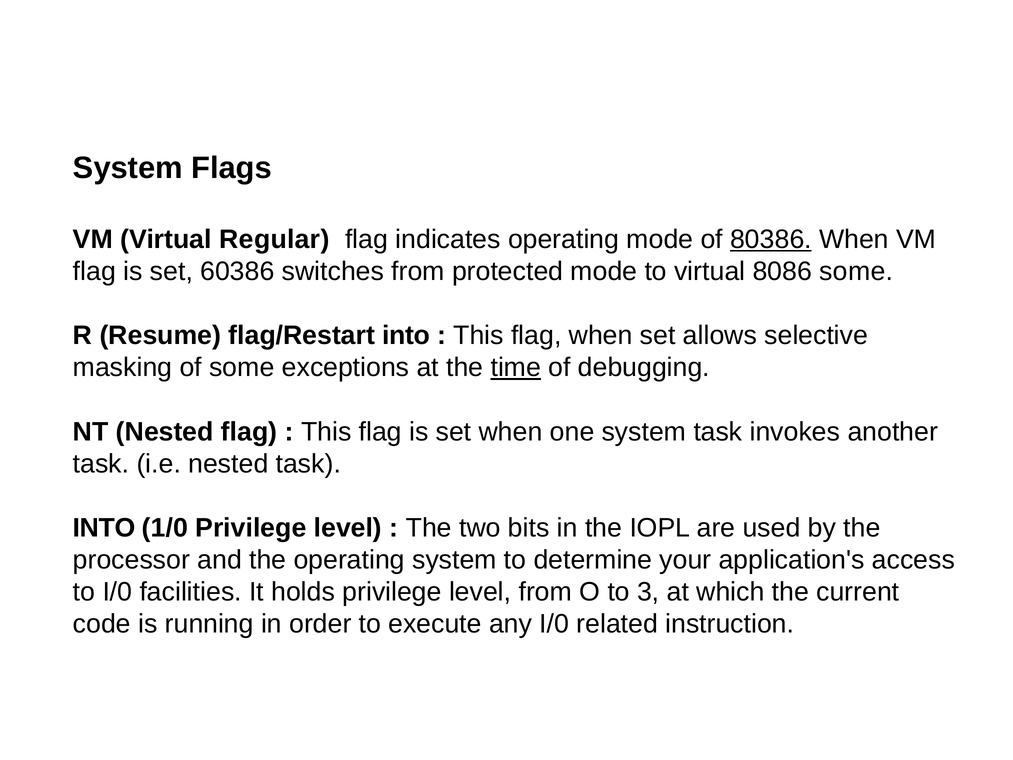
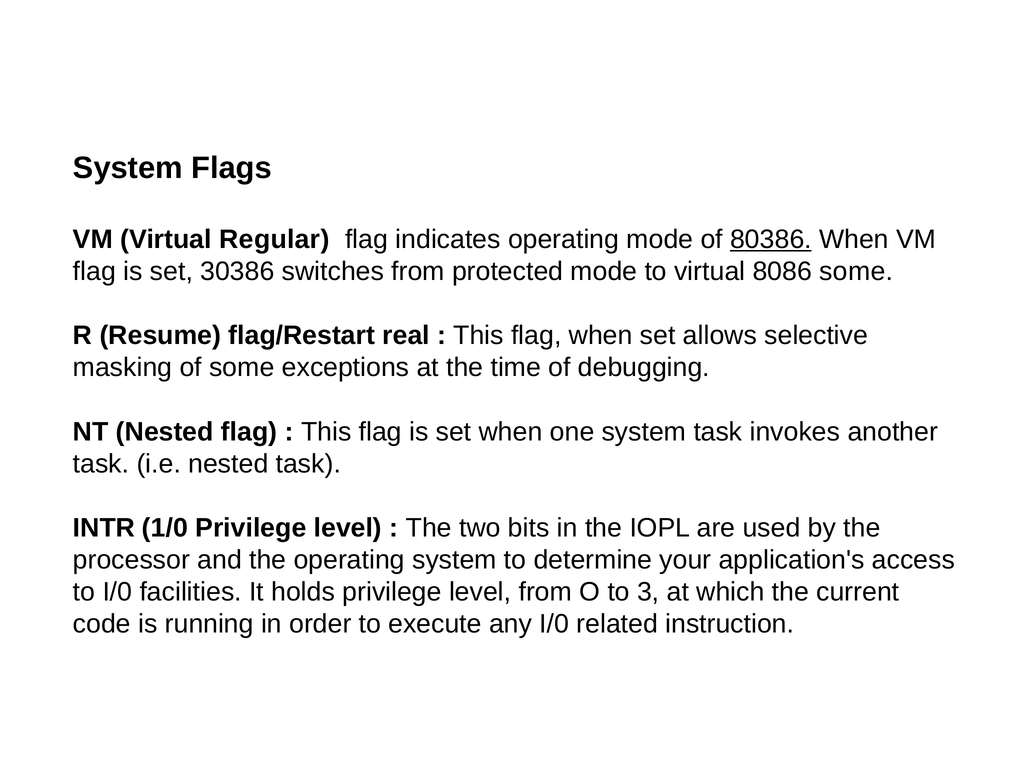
60386: 60386 -> 30386
flag/Restart into: into -> real
time underline: present -> none
INTO at (104, 528): INTO -> INTR
